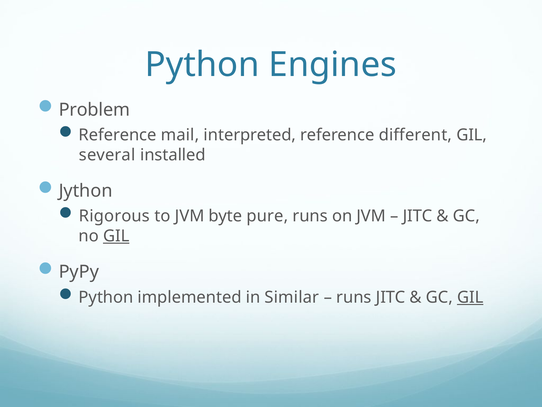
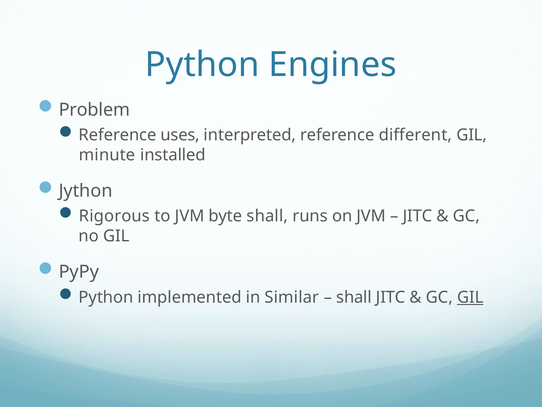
mail: mail -> uses
several: several -> minute
byte pure: pure -> shall
GIL at (116, 236) underline: present -> none
runs at (354, 297): runs -> shall
